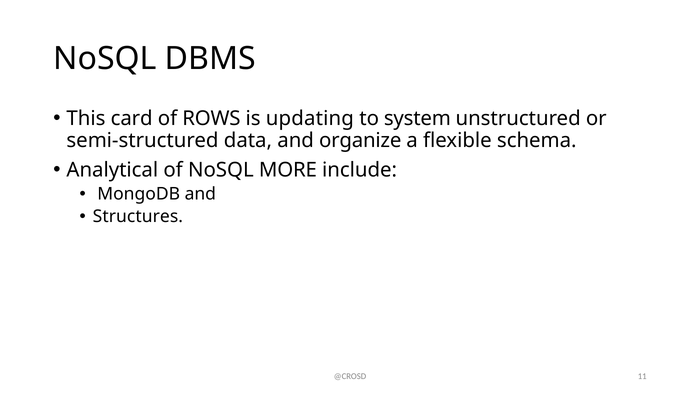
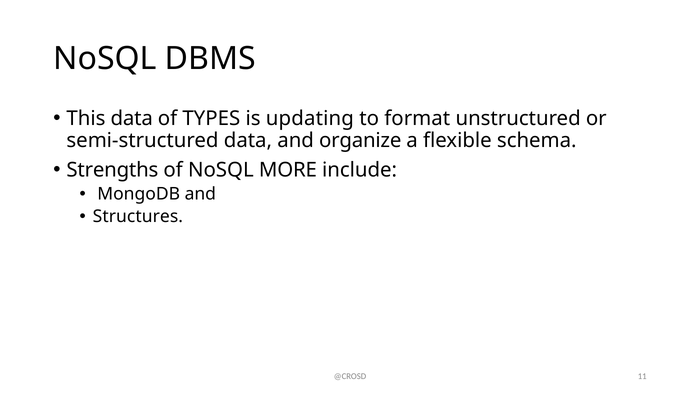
This card: card -> data
ROWS: ROWS -> TYPES
system: system -> format
Analytical: Analytical -> Strengths
